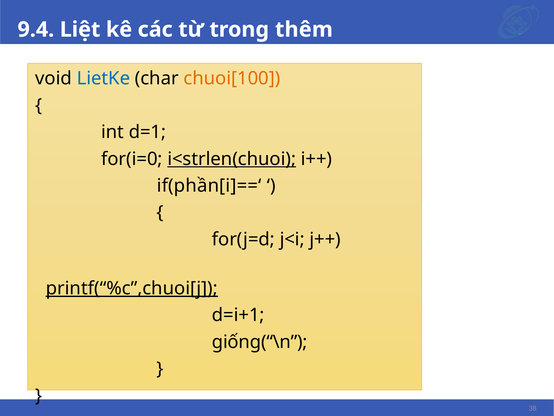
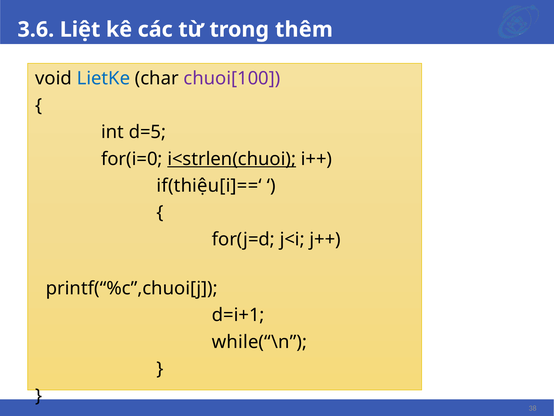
9.4: 9.4 -> 3.6
chuoi[100 colour: orange -> purple
d=1: d=1 -> d=5
if(phần[i]==‘: if(phần[i]==‘ -> if(thiệu[i]==‘
printf(“%c”,chuoi[j underline: present -> none
giống(“\n: giống(“\n -> while(“\n
